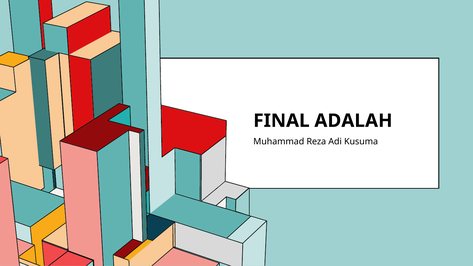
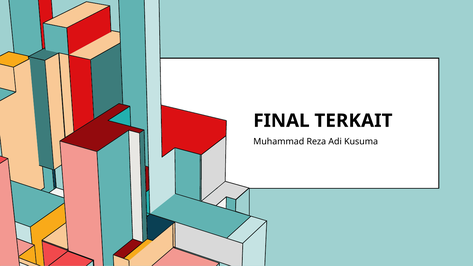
ADALAH: ADALAH -> TERKAIT
